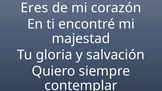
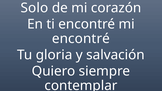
Eres: Eres -> Solo
majestad at (81, 39): majestad -> encontré
